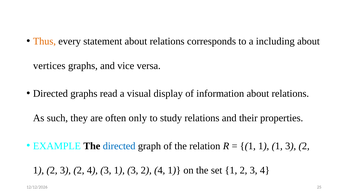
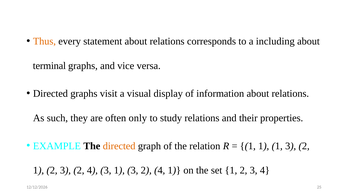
vertices: vertices -> terminal
read: read -> visit
directed at (119, 146) colour: blue -> orange
